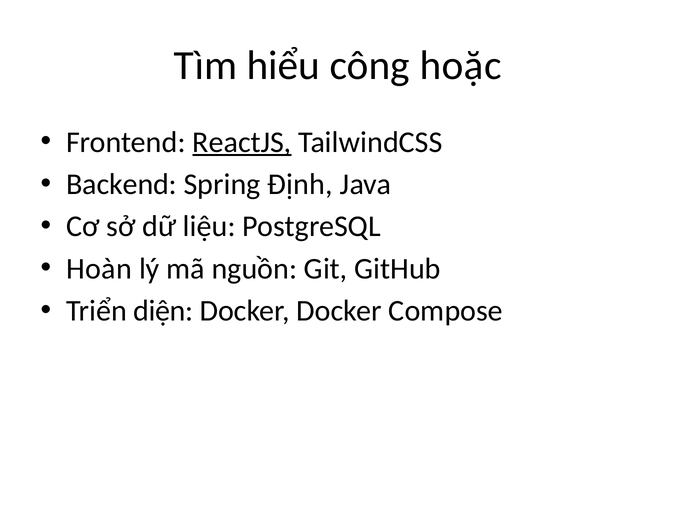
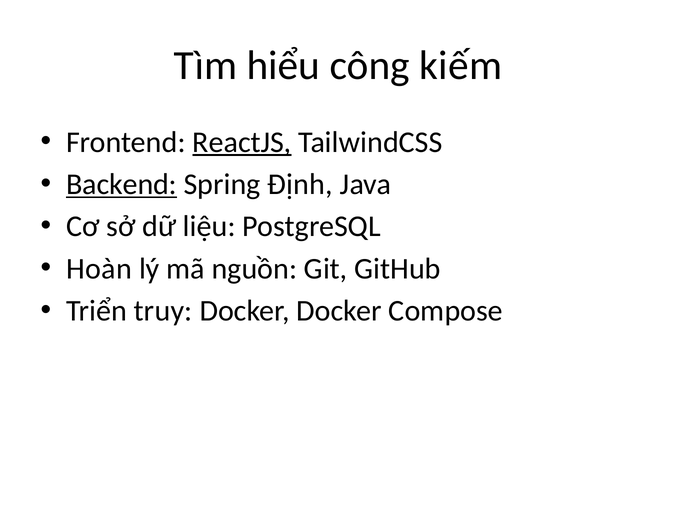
hoặc: hoặc -> kiếm
Backend underline: none -> present
diện: diện -> truy
